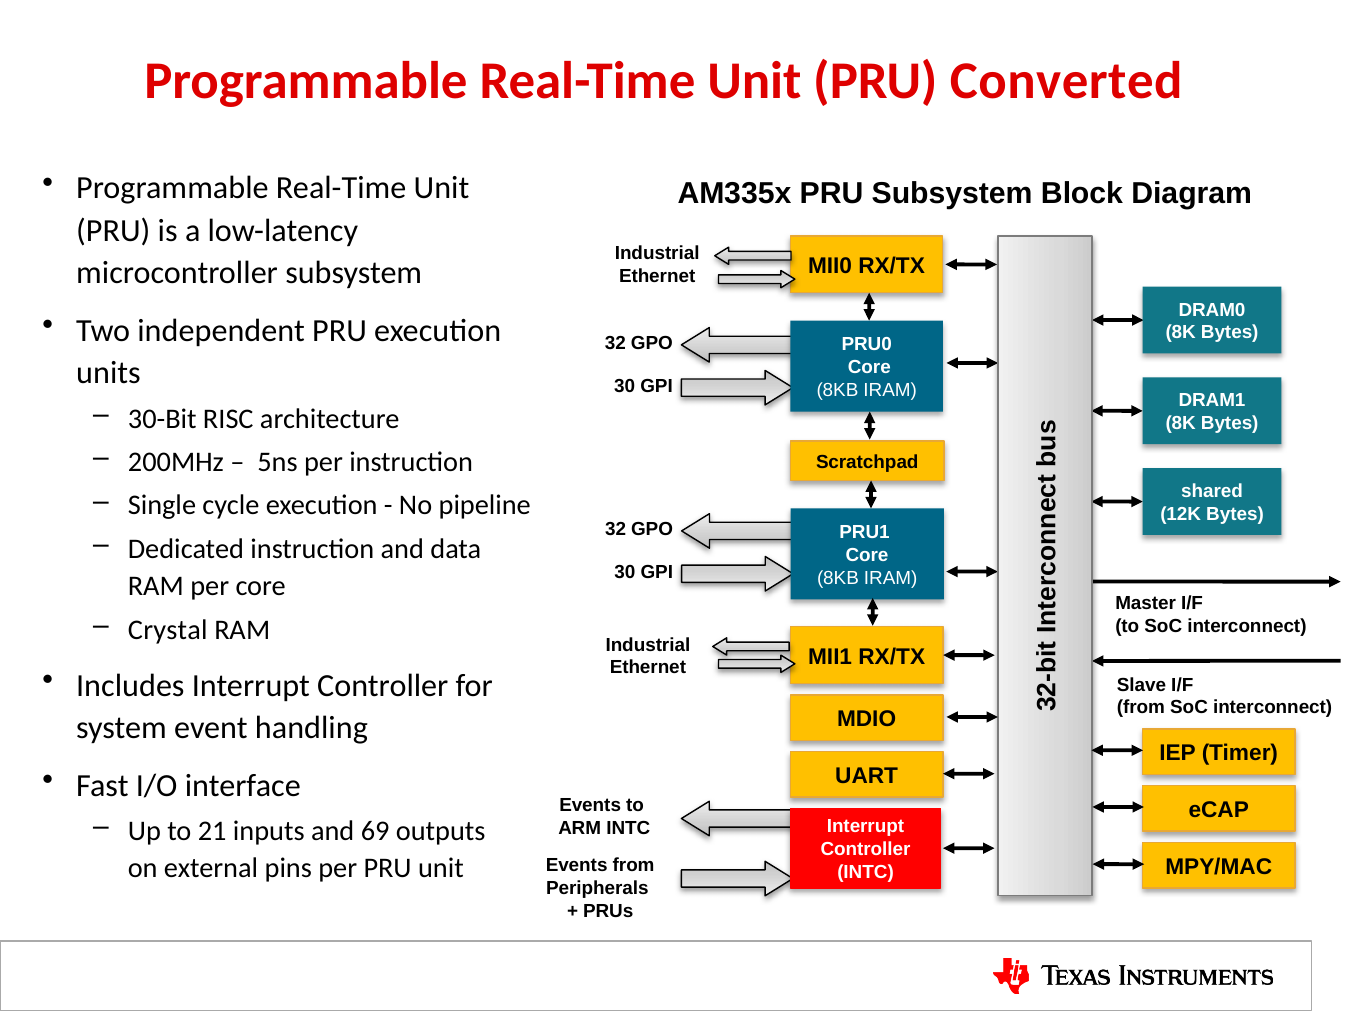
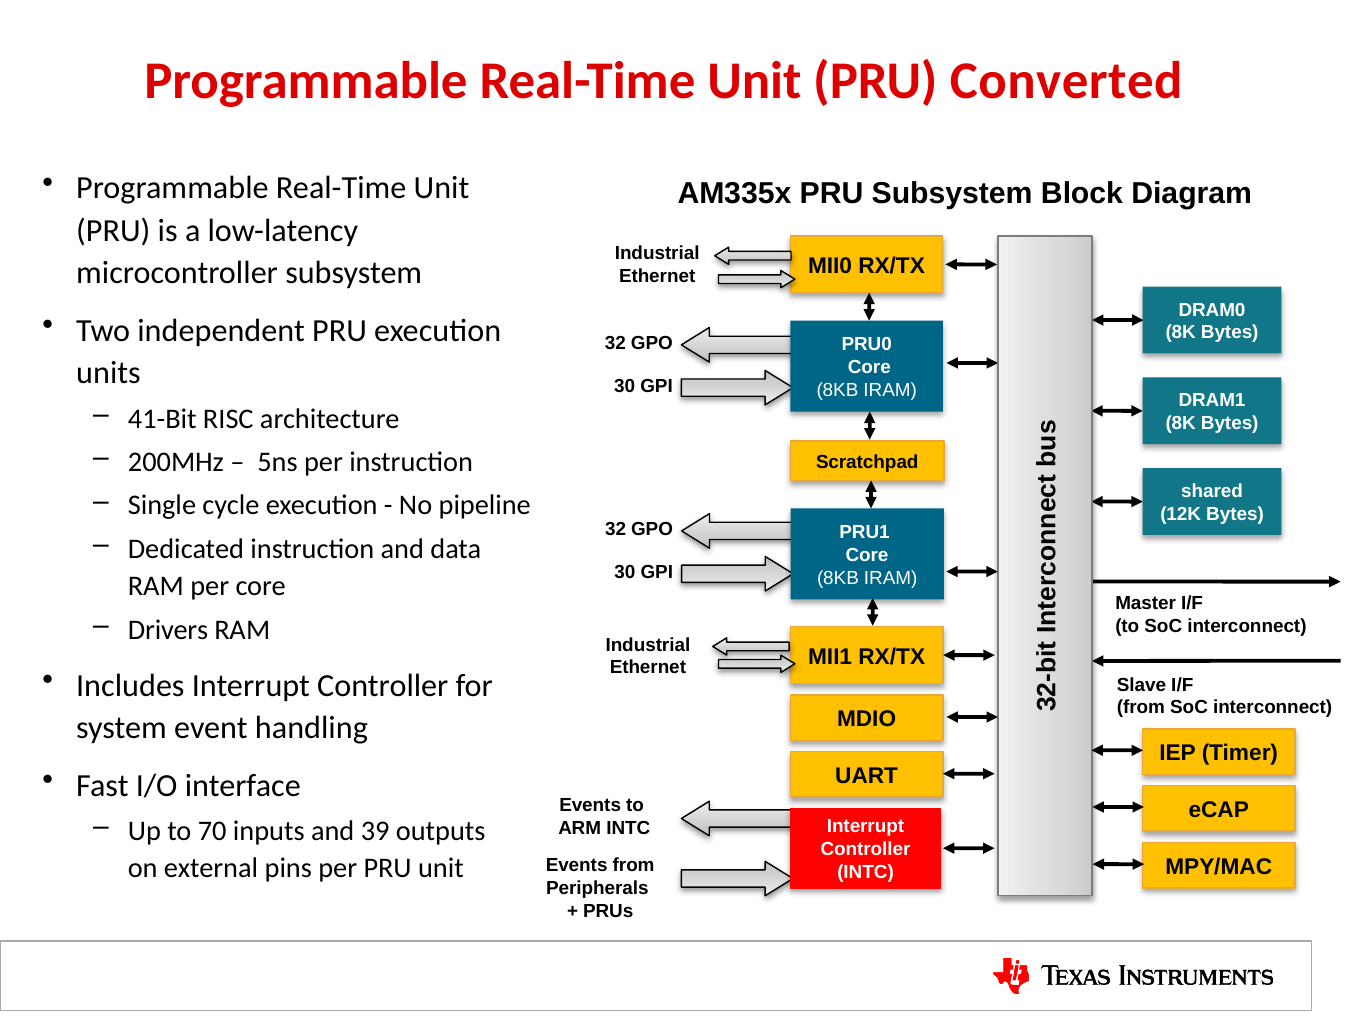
30-Bit: 30-Bit -> 41-Bit
Crystal: Crystal -> Drivers
21: 21 -> 70
69: 69 -> 39
